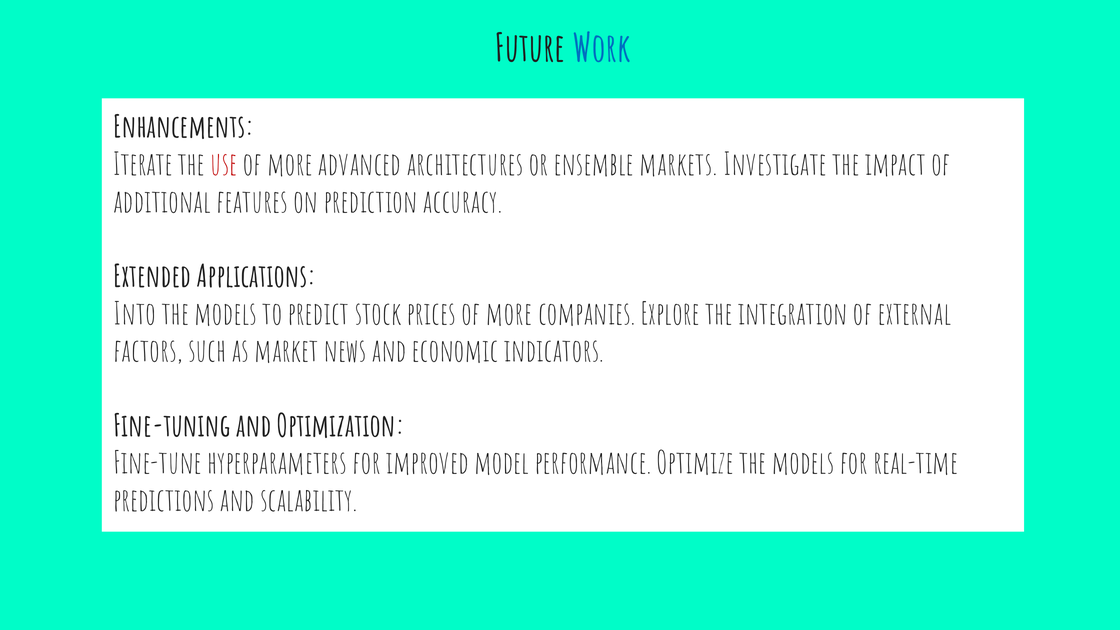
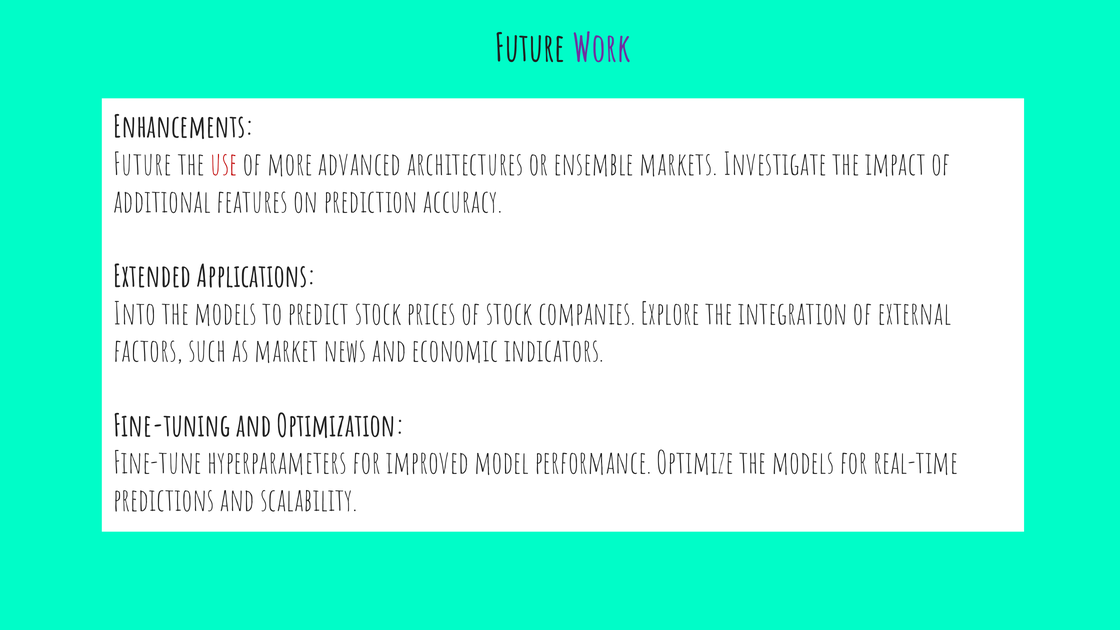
Work colour: blue -> purple
Iterate at (143, 165): Iterate -> Future
prices of more: more -> stock
